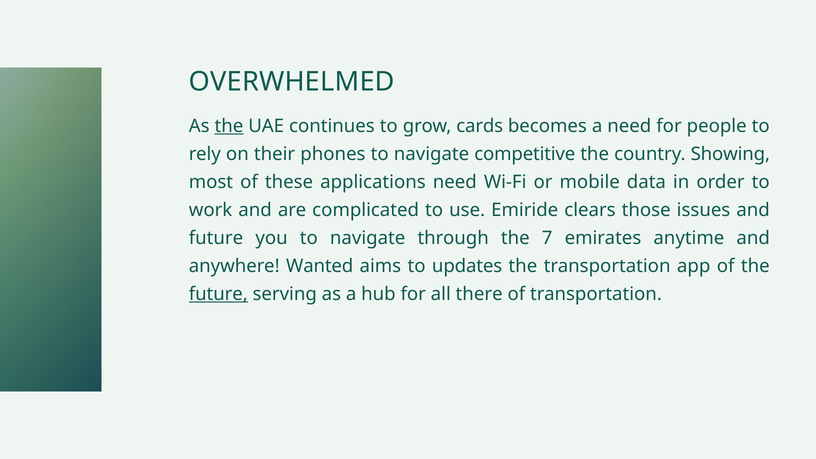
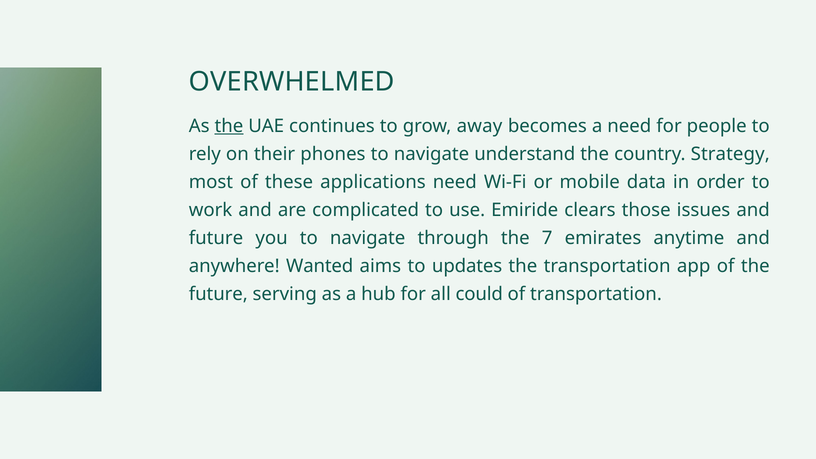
cards: cards -> away
competitive: competitive -> understand
Showing: Showing -> Strategy
future at (218, 294) underline: present -> none
there: there -> could
